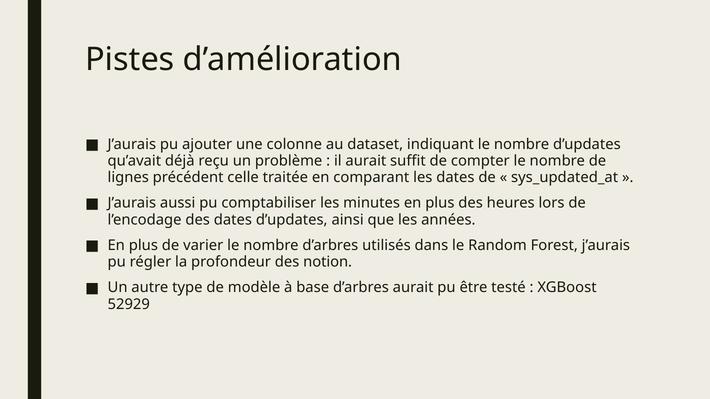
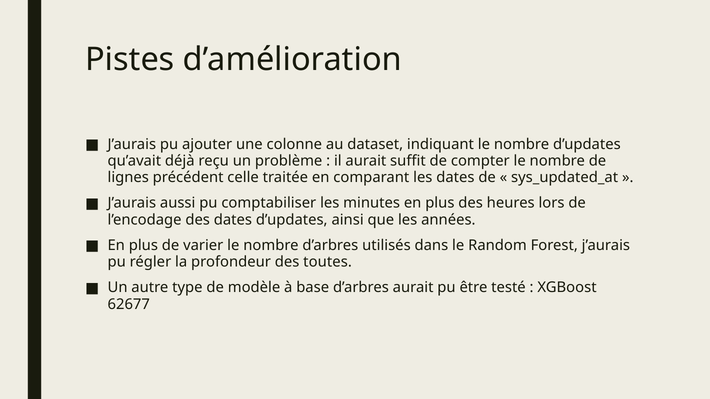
notion: notion -> toutes
52929: 52929 -> 62677
